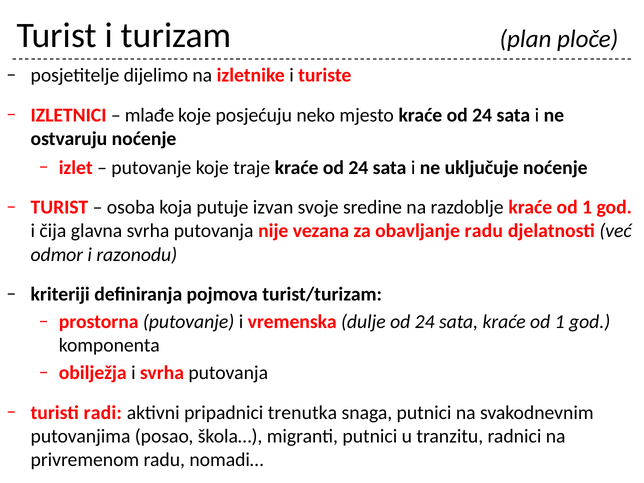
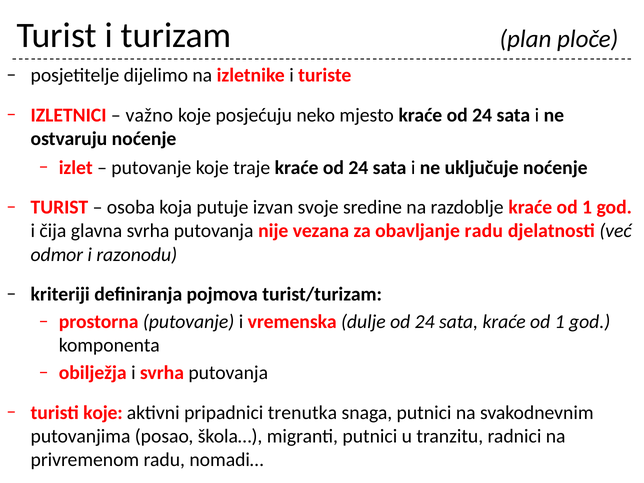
mlađe: mlađe -> važno
turisti radi: radi -> koje
